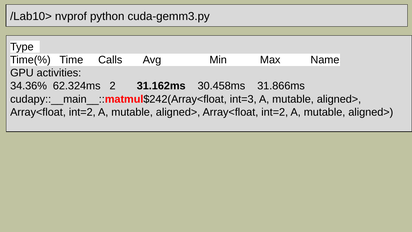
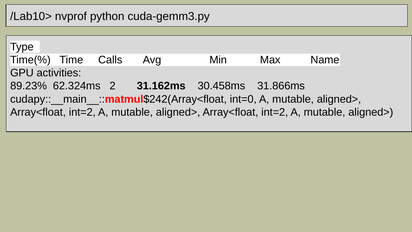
34.36%: 34.36% -> 89.23%
int=3: int=3 -> int=0
